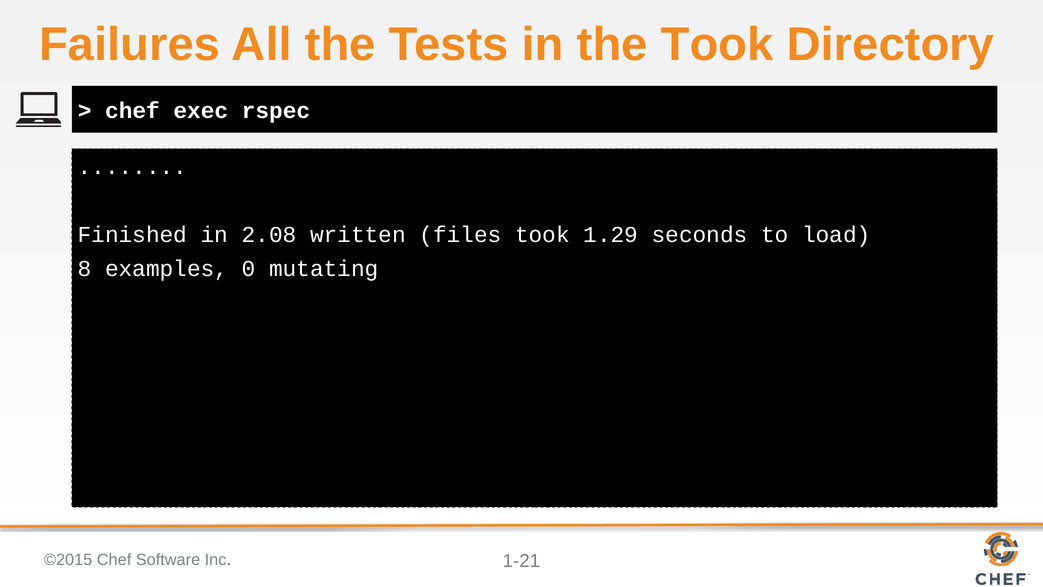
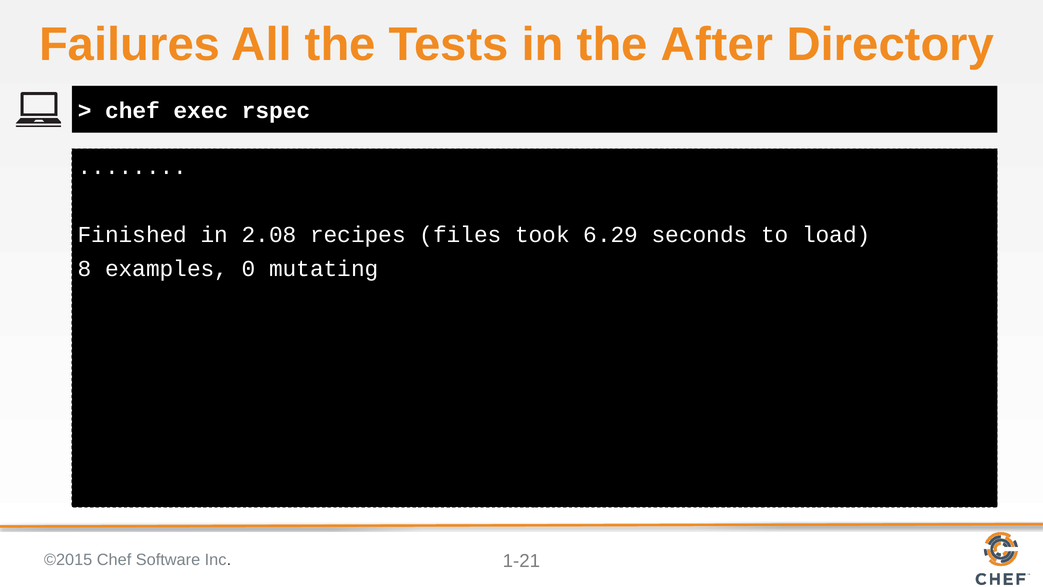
the Took: Took -> After
written: written -> recipes
1.29: 1.29 -> 6.29
